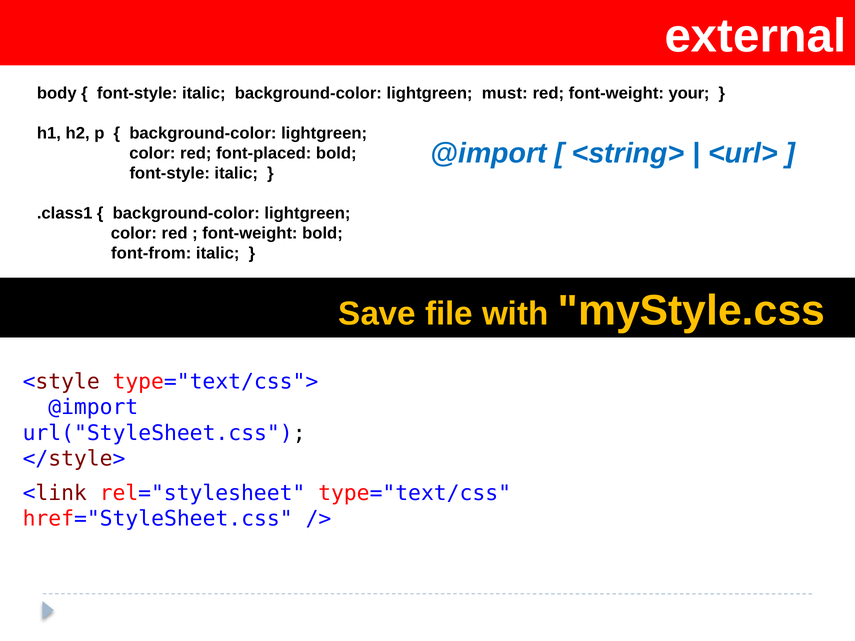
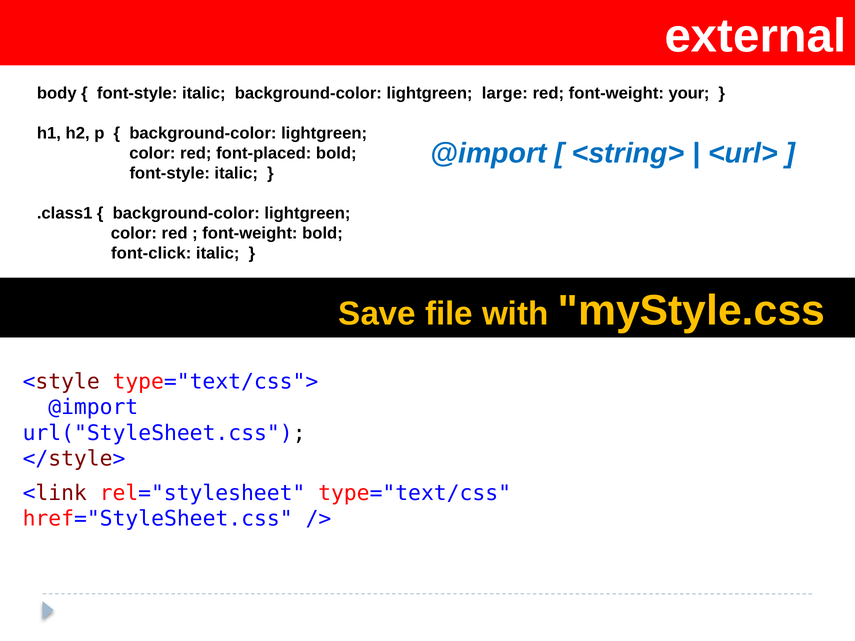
must: must -> large
font-from: font-from -> font-click
